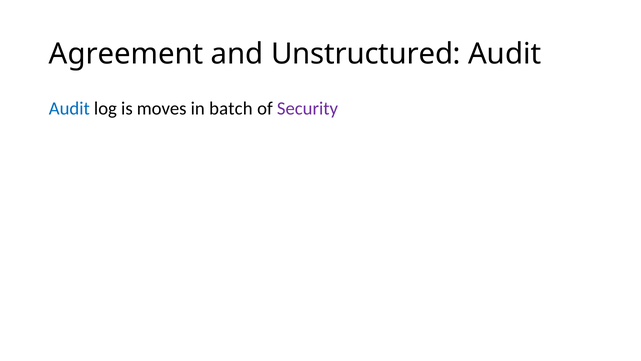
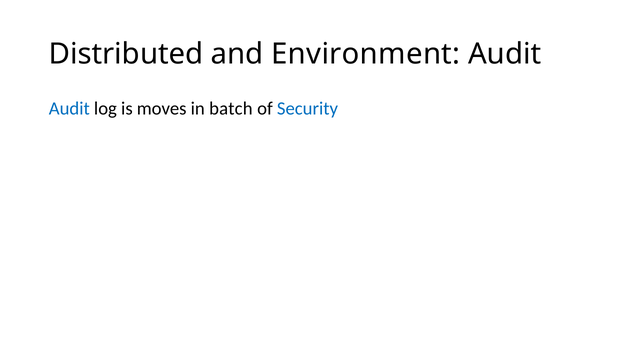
Agreement: Agreement -> Distributed
Unstructured: Unstructured -> Environment
Security colour: purple -> blue
